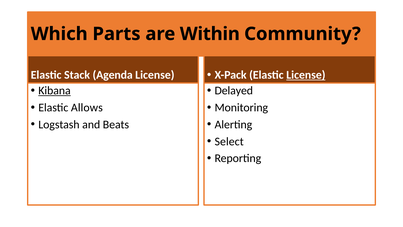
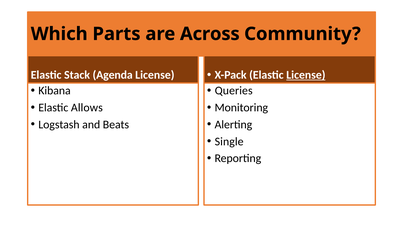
Within: Within -> Across
Kibana underline: present -> none
Delayed: Delayed -> Queries
Select: Select -> Single
